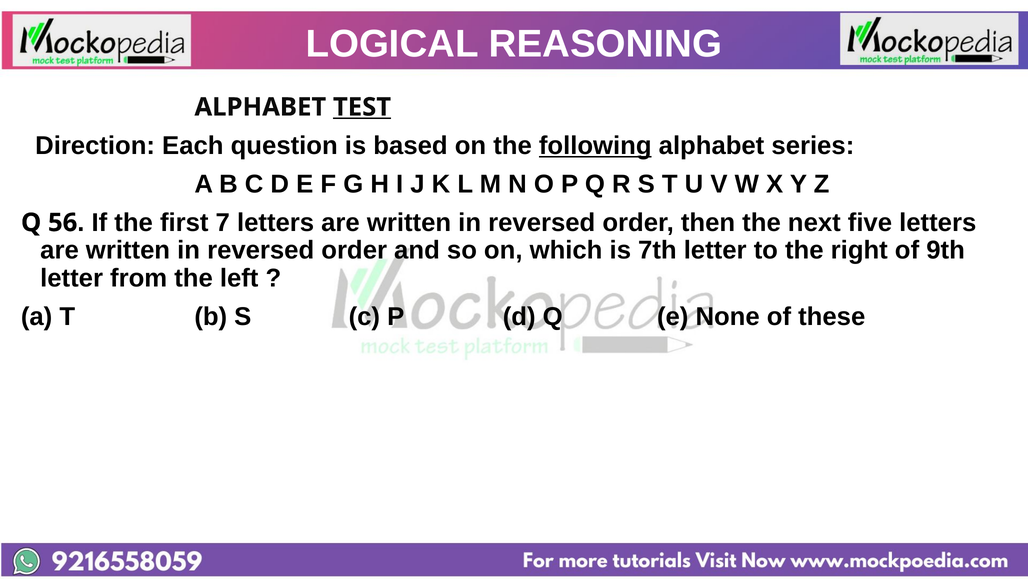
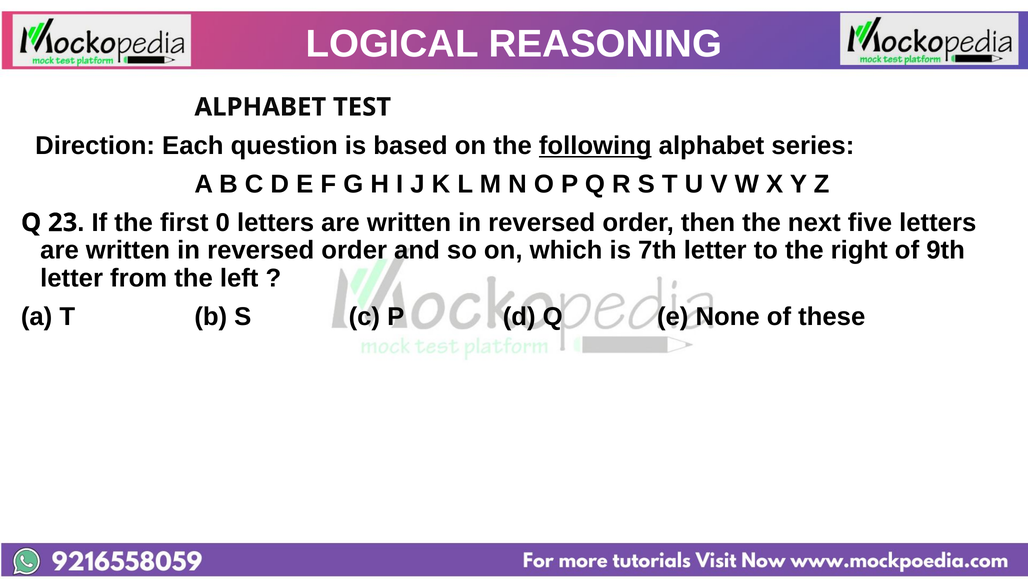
TEST underline: present -> none
56: 56 -> 23
7: 7 -> 0
